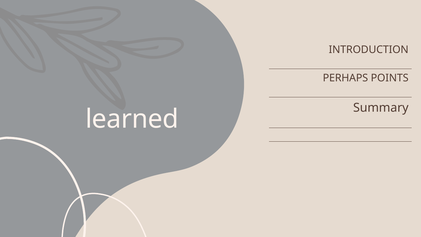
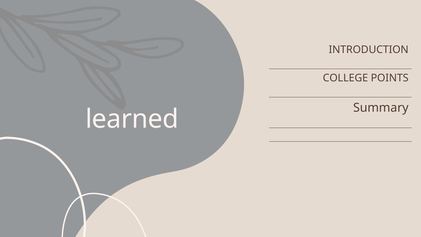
PERHAPS: PERHAPS -> COLLEGE
